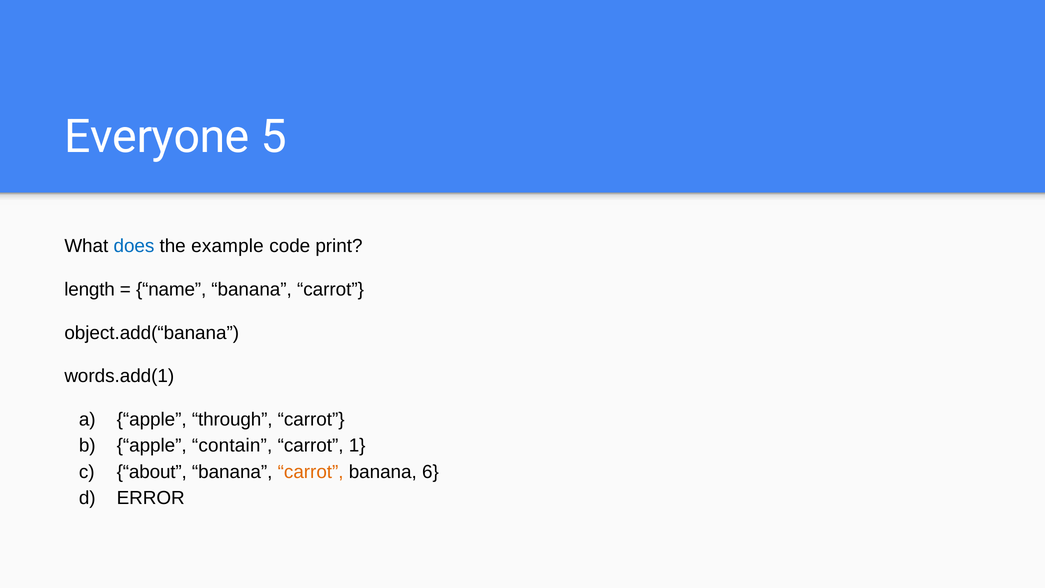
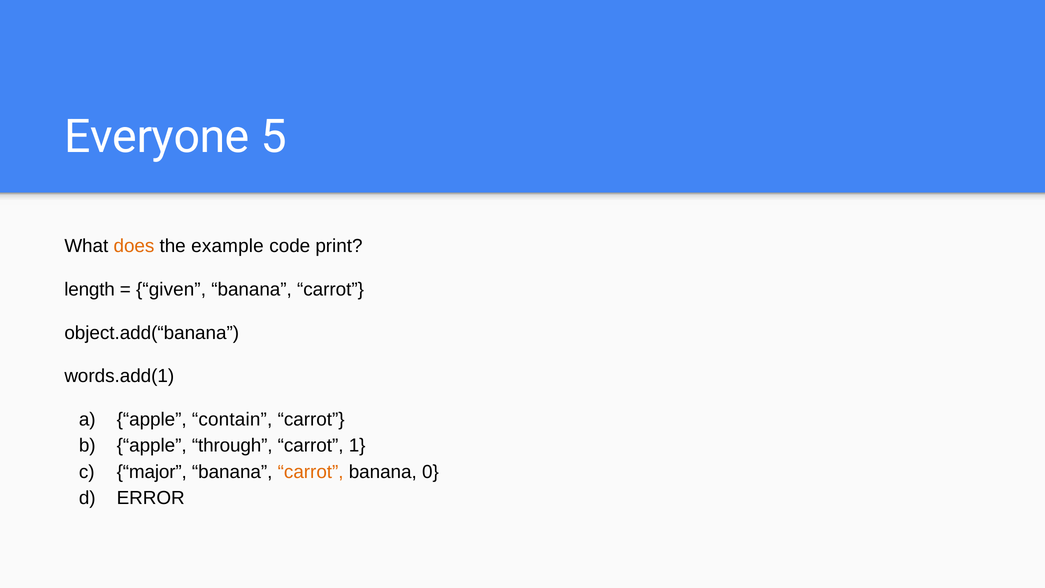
does colour: blue -> orange
name: name -> given
through: through -> contain
contain: contain -> through
about: about -> major
6: 6 -> 0
